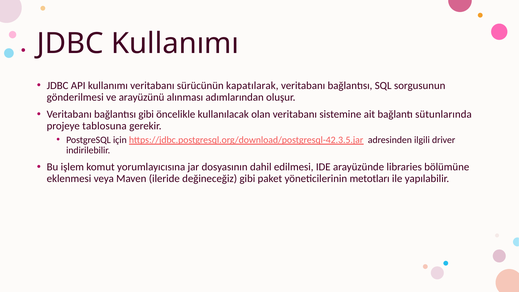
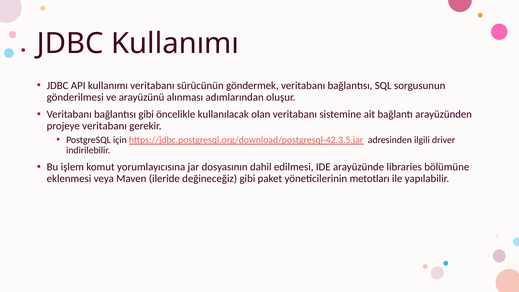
kapatılarak: kapatılarak -> göndermek
sütunlarında: sütunlarında -> arayüzünden
projeye tablosuna: tablosuna -> veritabanı
